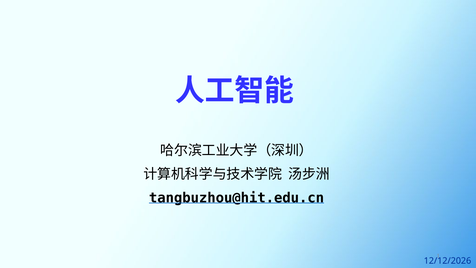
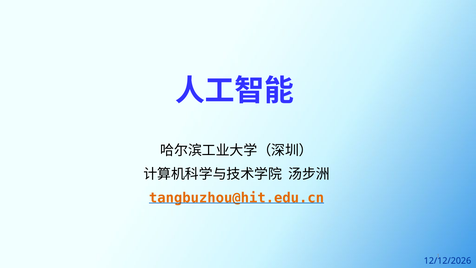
tangbuzhou@hit.edu.cn colour: black -> orange
